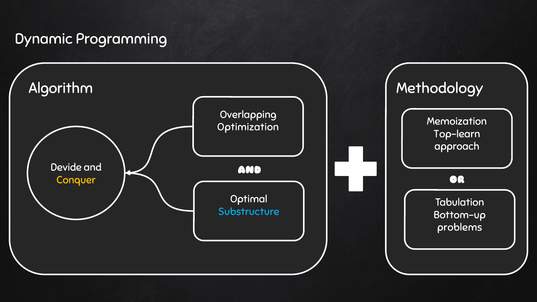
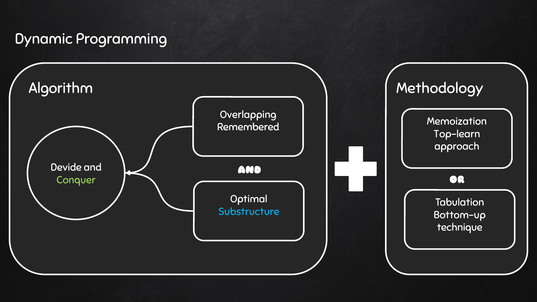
Optimization: Optimization -> Remembered
Conquer colour: yellow -> light green
problems: problems -> technique
